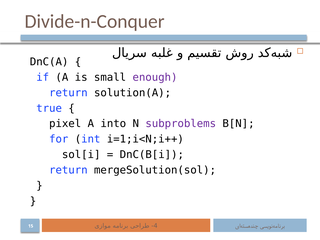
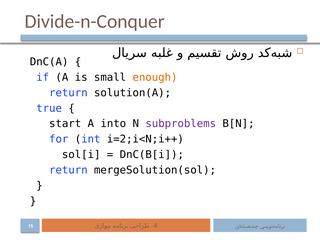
enough colour: purple -> orange
pixel: pixel -> start
i=1;i<N;i++: i=1;i<N;i++ -> i=2;i<N;i++
